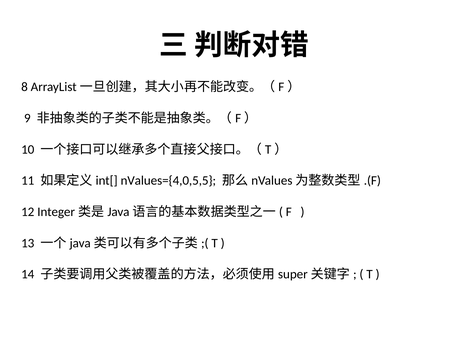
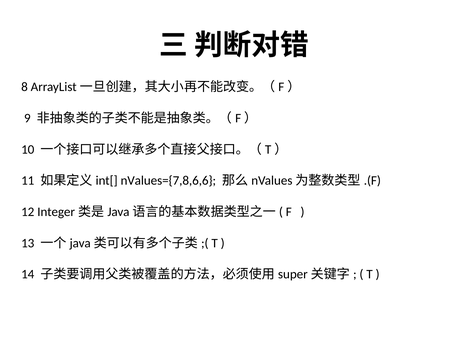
nValues={4,0,5,5: nValues={4,0,5,5 -> nValues={7,8,6,6
